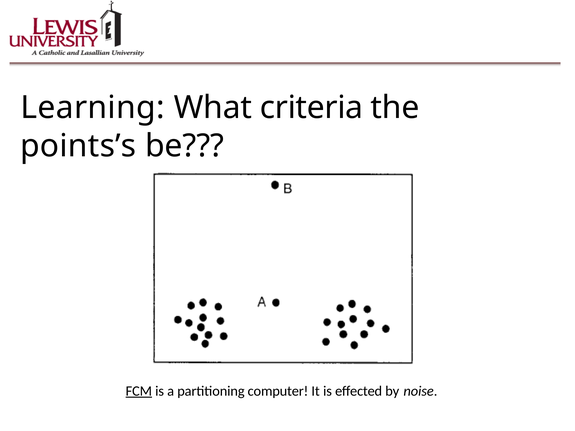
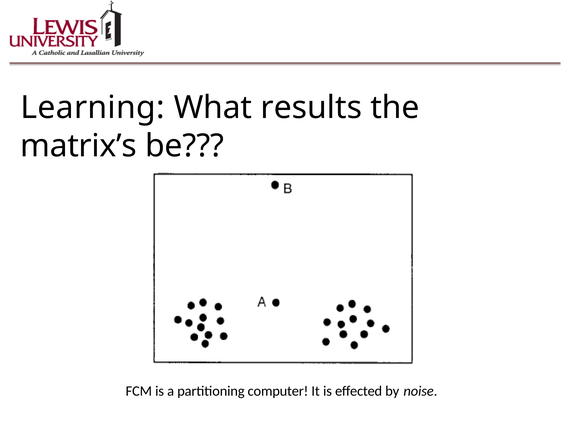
criteria: criteria -> results
points’s: points’s -> matrix’s
FCM underline: present -> none
